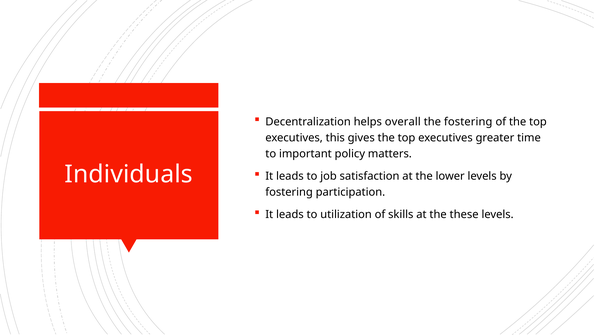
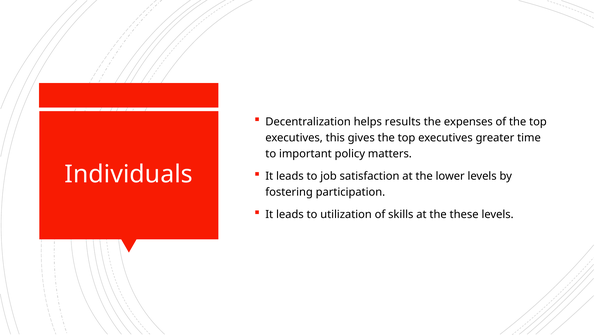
overall: overall -> results
the fostering: fostering -> expenses
